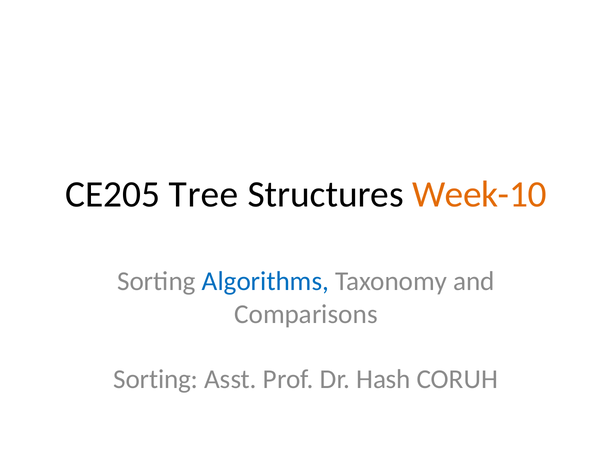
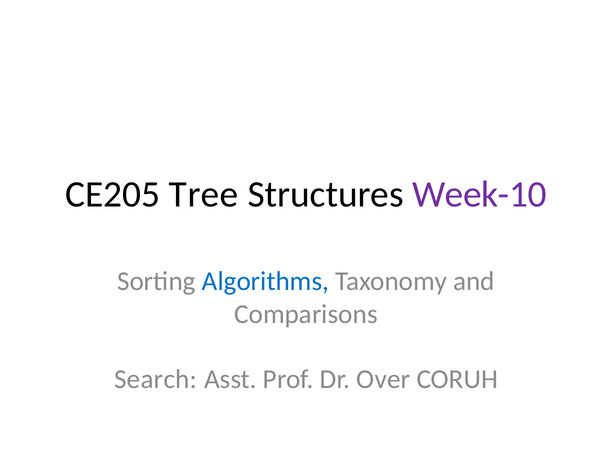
Week-10 colour: orange -> purple
Sorting at (156, 379): Sorting -> Search
Hash: Hash -> Over
